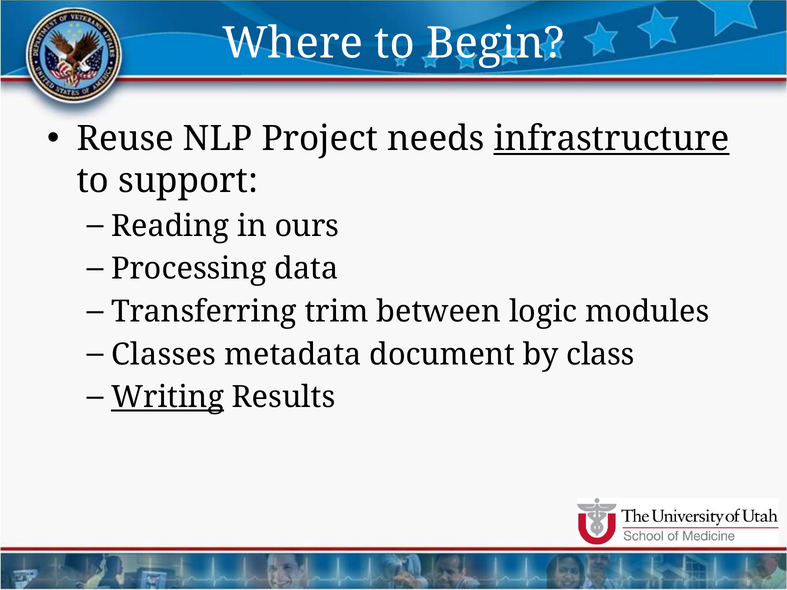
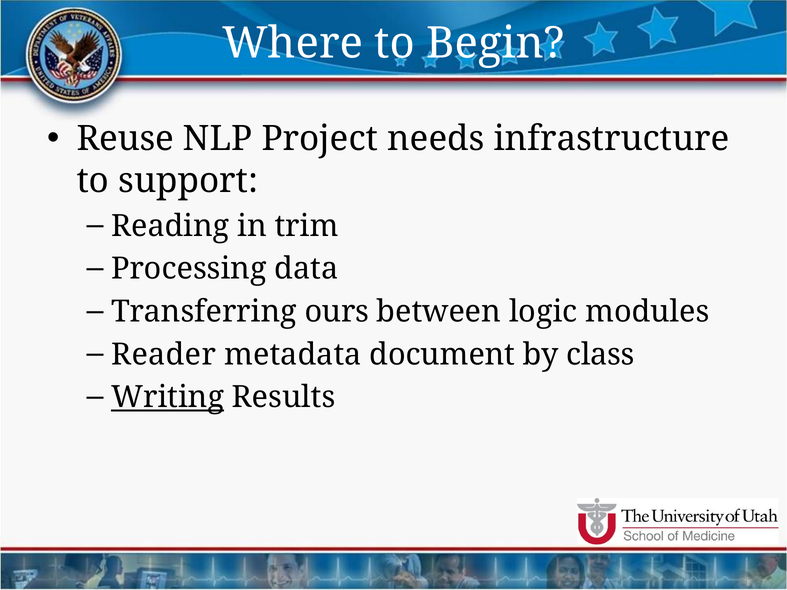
infrastructure underline: present -> none
ours: ours -> trim
trim: trim -> ours
Classes: Classes -> Reader
